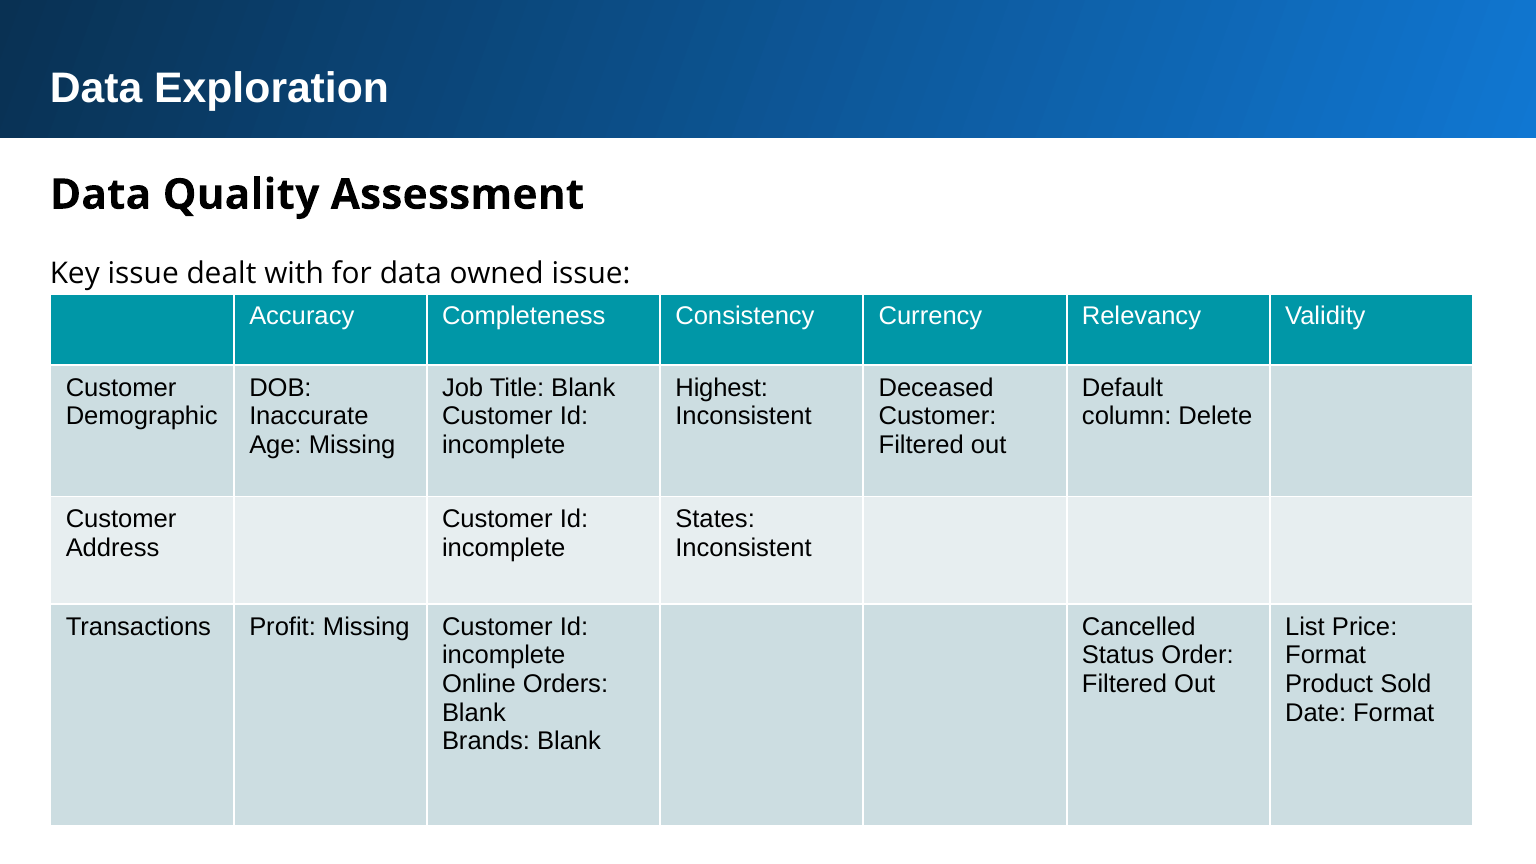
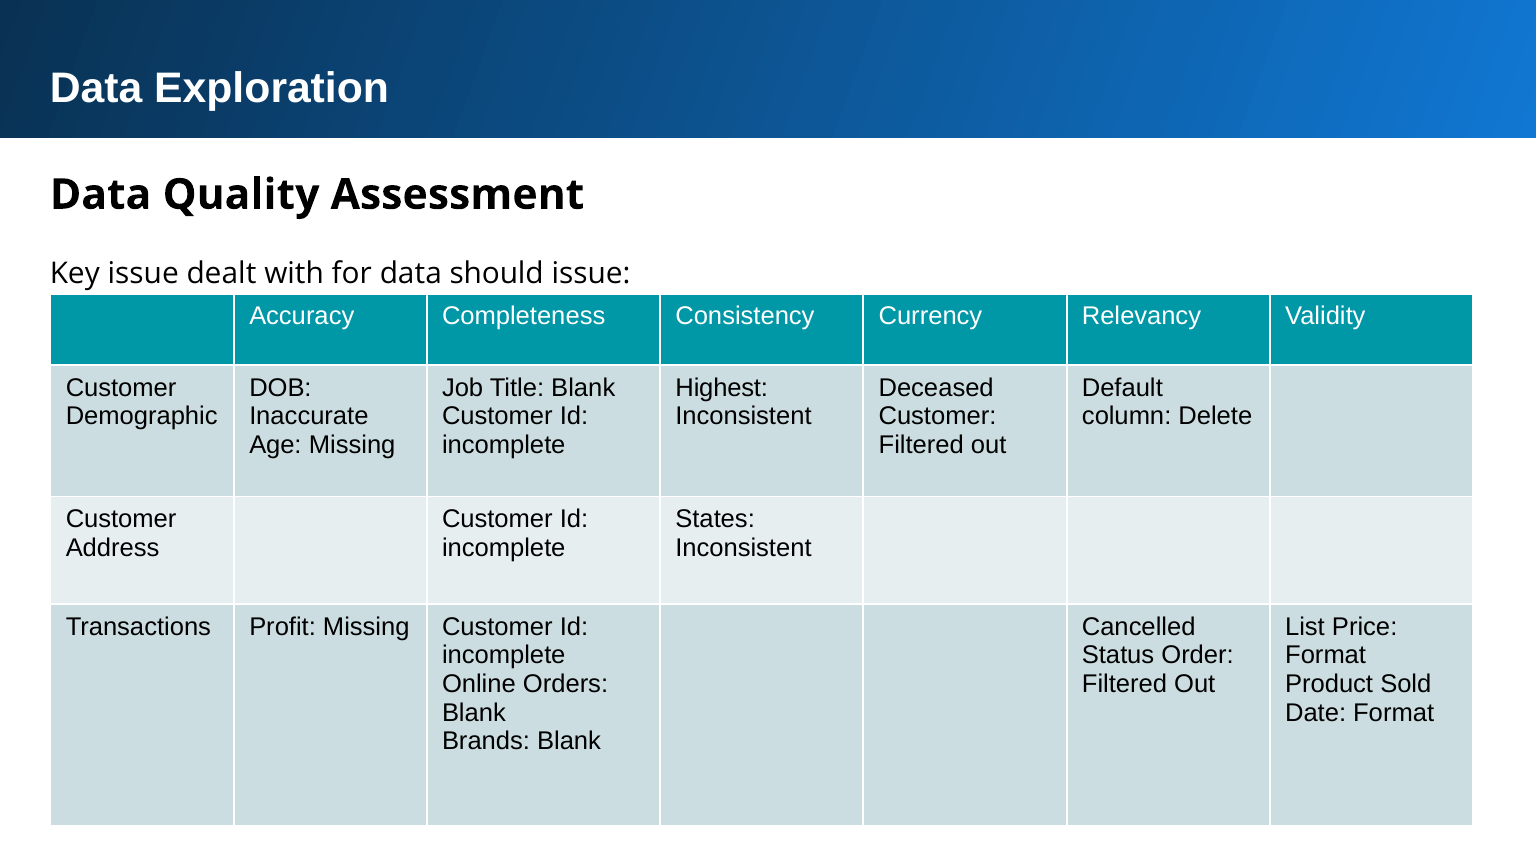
owned: owned -> should
